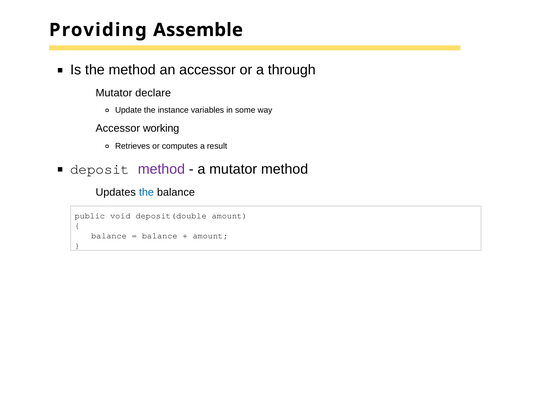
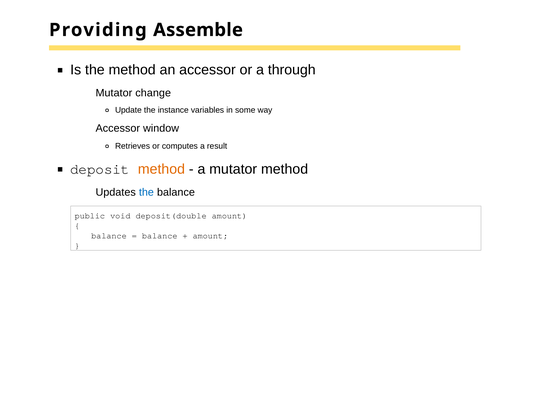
declare: declare -> change
working: working -> window
method at (161, 169) colour: purple -> orange
